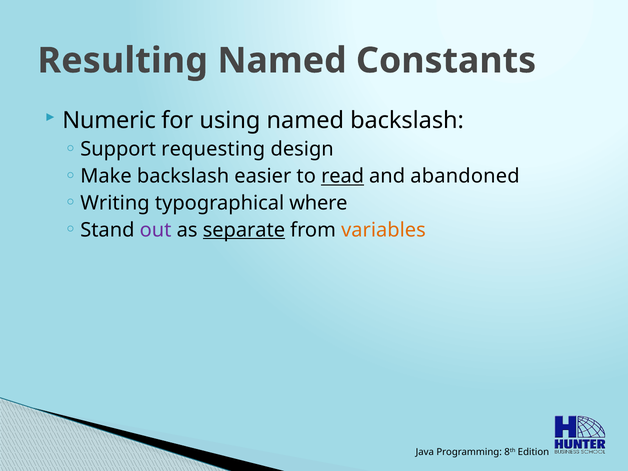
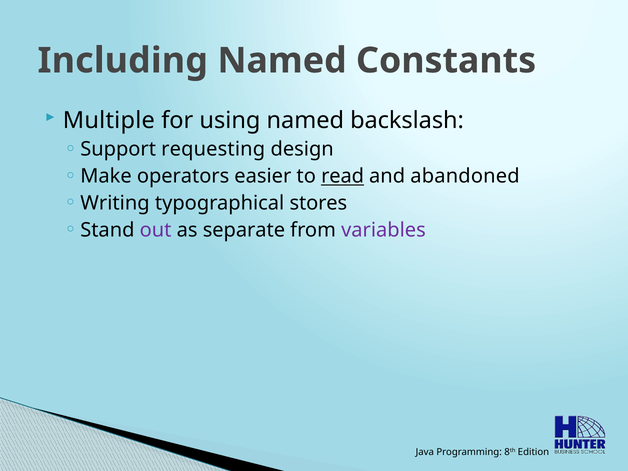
Resulting: Resulting -> Including
Numeric: Numeric -> Multiple
Make backslash: backslash -> operators
where: where -> stores
separate underline: present -> none
variables colour: orange -> purple
